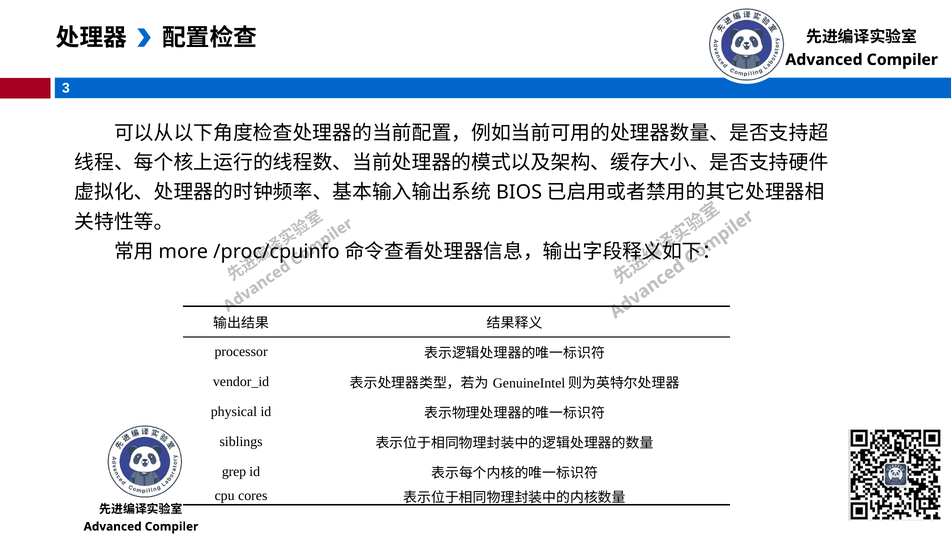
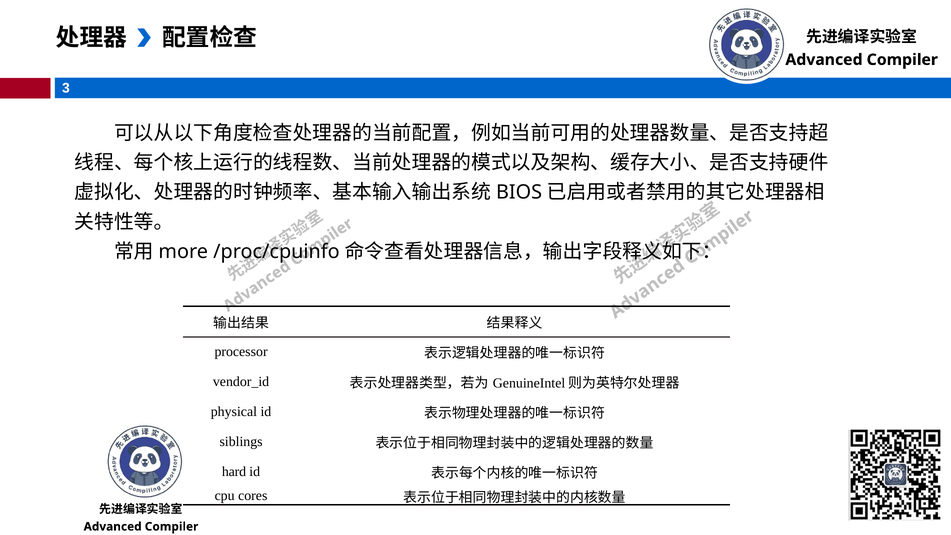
grep: grep -> hard
